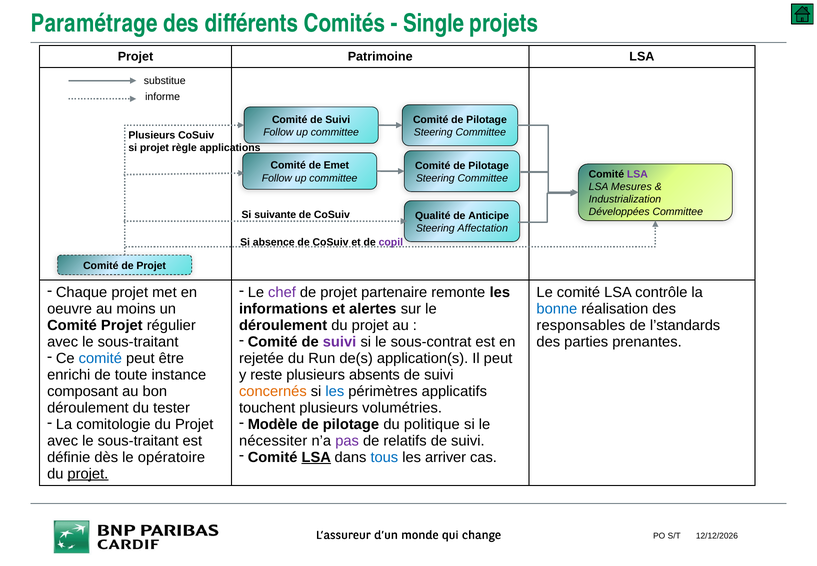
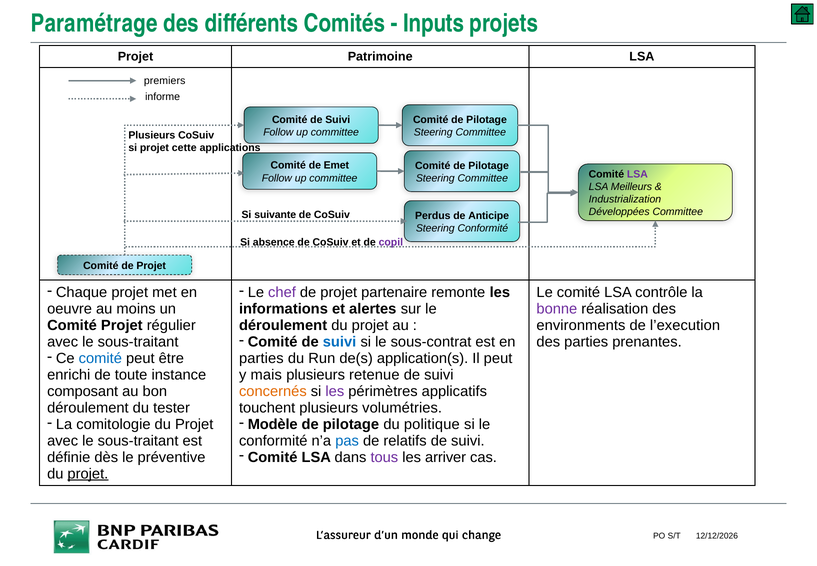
Single: Single -> Inputs
substitue: substitue -> premiers
règle: règle -> cette
Mesures: Mesures -> Meilleurs
Qualité: Qualité -> Perdus
Steering Affectation: Affectation -> Conformité
bonne colour: blue -> purple
responsables: responsables -> environments
l’standards: l’standards -> l’execution
suivi at (340, 342) colour: purple -> blue
rejetée at (261, 358): rejetée -> parties
reste: reste -> mais
absents: absents -> retenue
les at (335, 391) colour: blue -> purple
nécessiter at (273, 440): nécessiter -> conformité
pas colour: purple -> blue
LSA at (316, 457) underline: present -> none
tous colour: blue -> purple
opératoire: opératoire -> préventive
